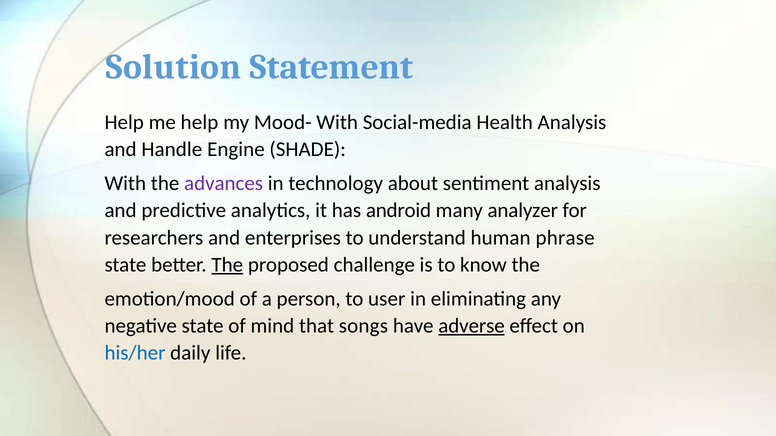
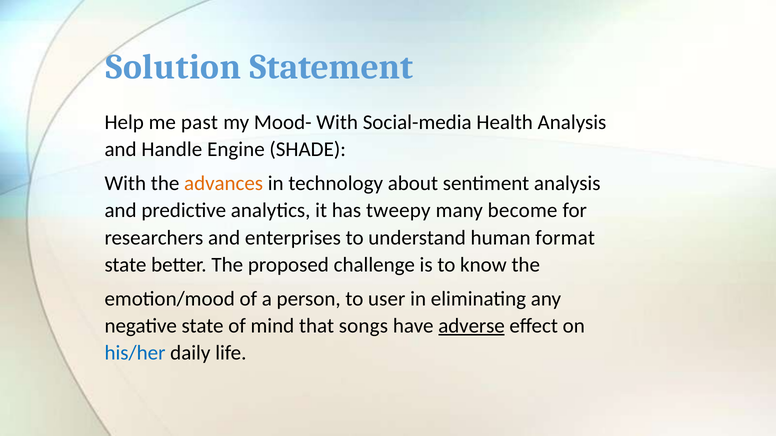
me help: help -> past
advances colour: purple -> orange
android: android -> tweepy
analyzer: analyzer -> become
phrase: phrase -> format
The at (227, 265) underline: present -> none
